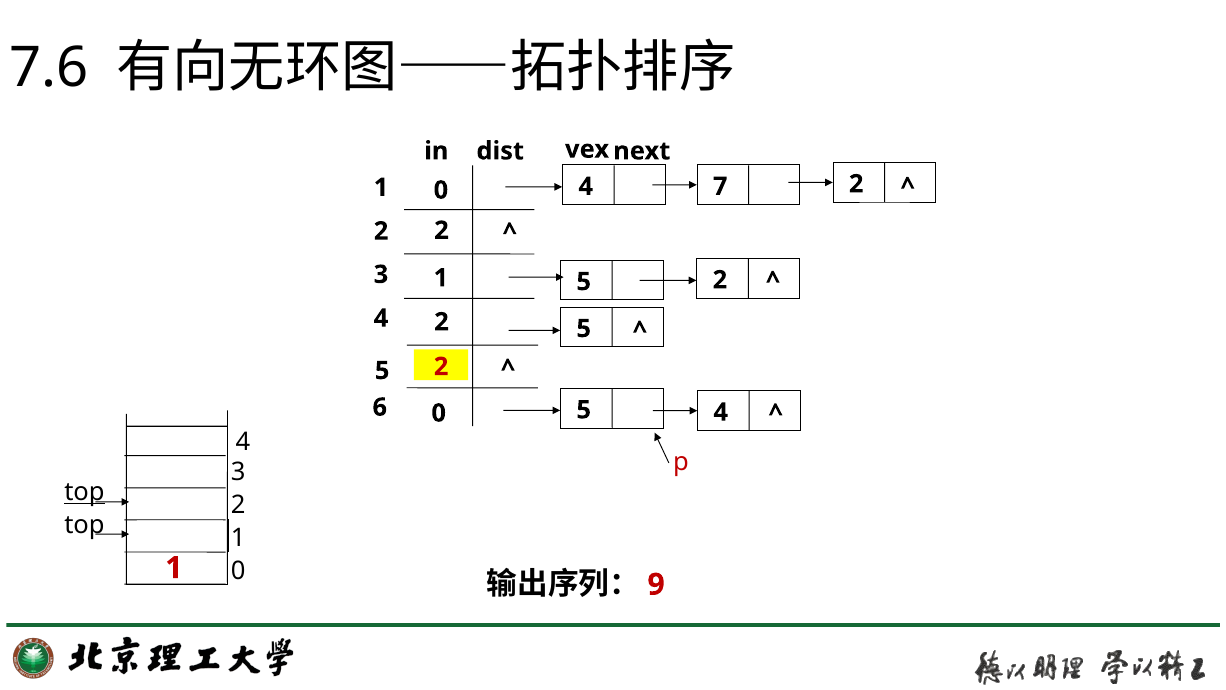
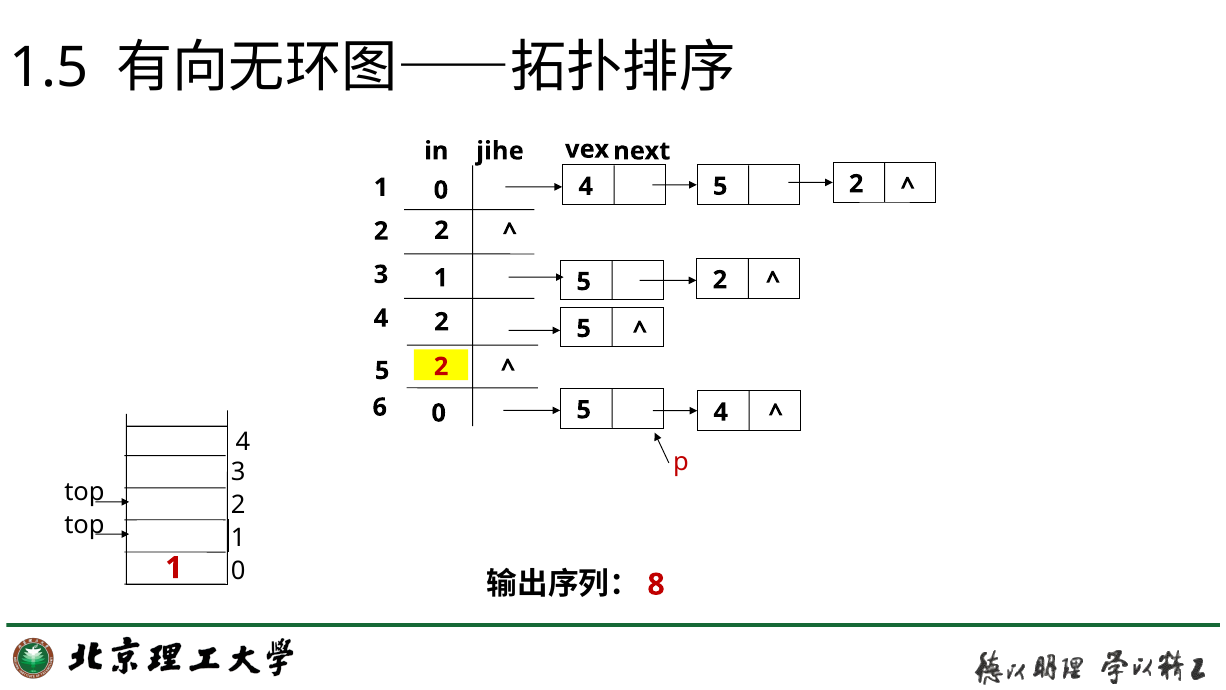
7.6: 7.6 -> 1.5
dist: dist -> jihe
7 at (720, 186): 7 -> 5
top at (84, 492) underline: present -> none
9: 9 -> 8
